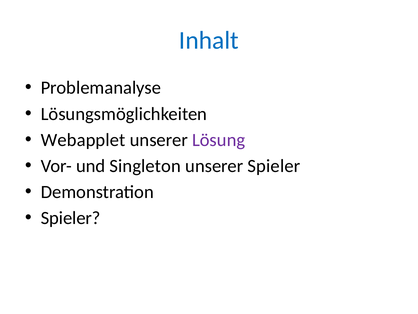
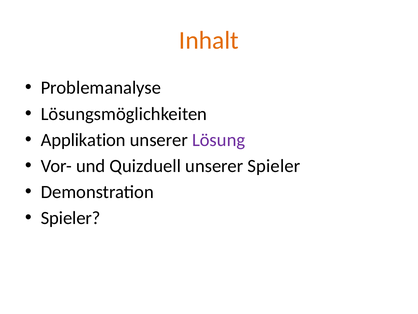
Inhalt colour: blue -> orange
Webapplet: Webapplet -> Applikation
Singleton: Singleton -> Quizduell
